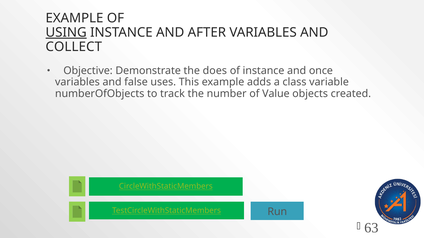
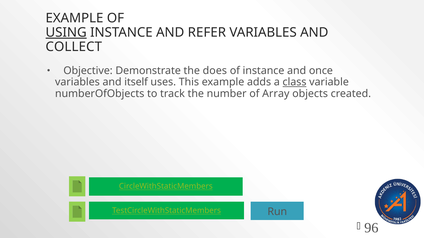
AFTER: AFTER -> REFER
false: false -> itself
class underline: none -> present
Value: Value -> Array
63: 63 -> 96
